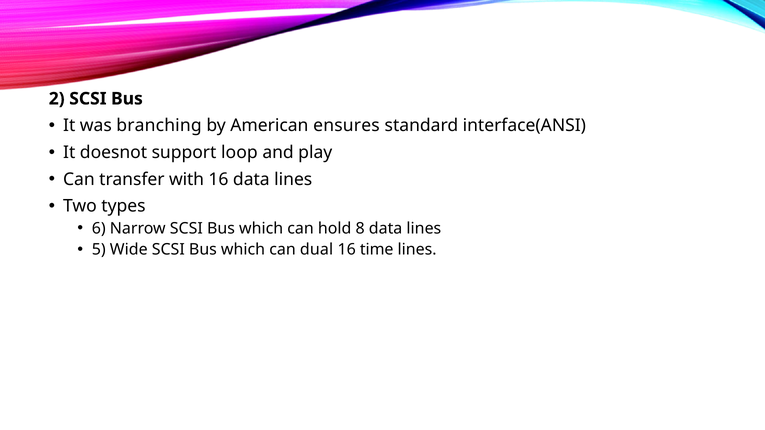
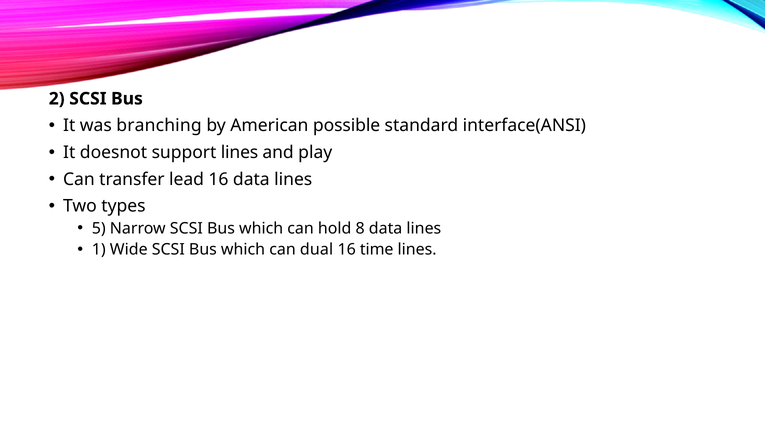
ensures: ensures -> possible
support loop: loop -> lines
with: with -> lead
6: 6 -> 5
5: 5 -> 1
